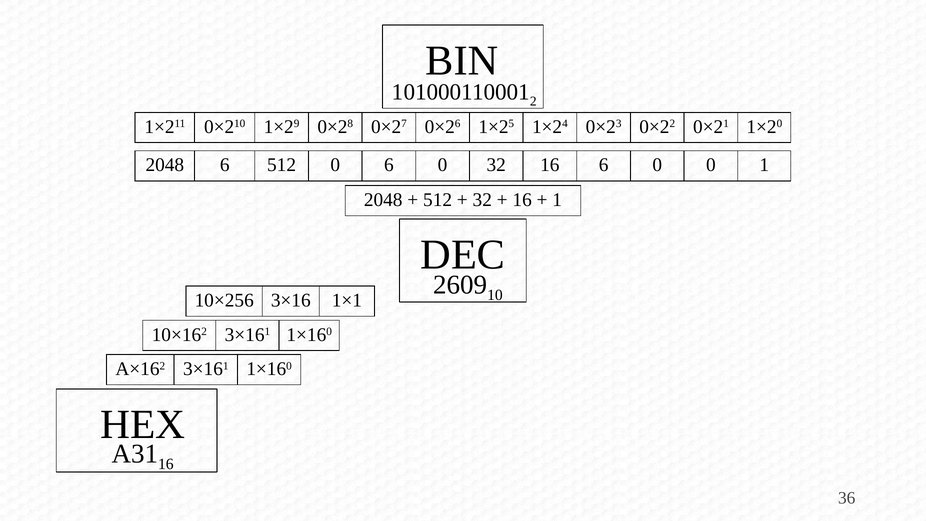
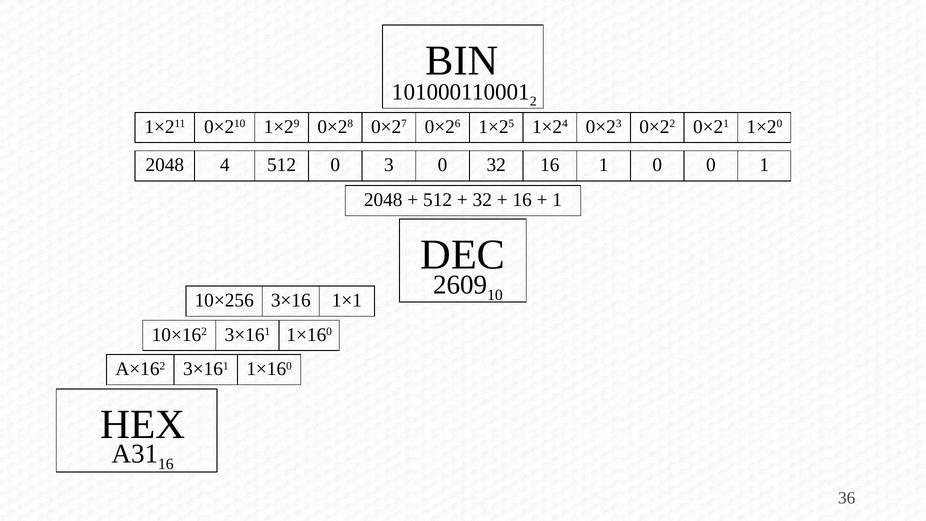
2048 6: 6 -> 4
0 6: 6 -> 3
16 6: 6 -> 1
